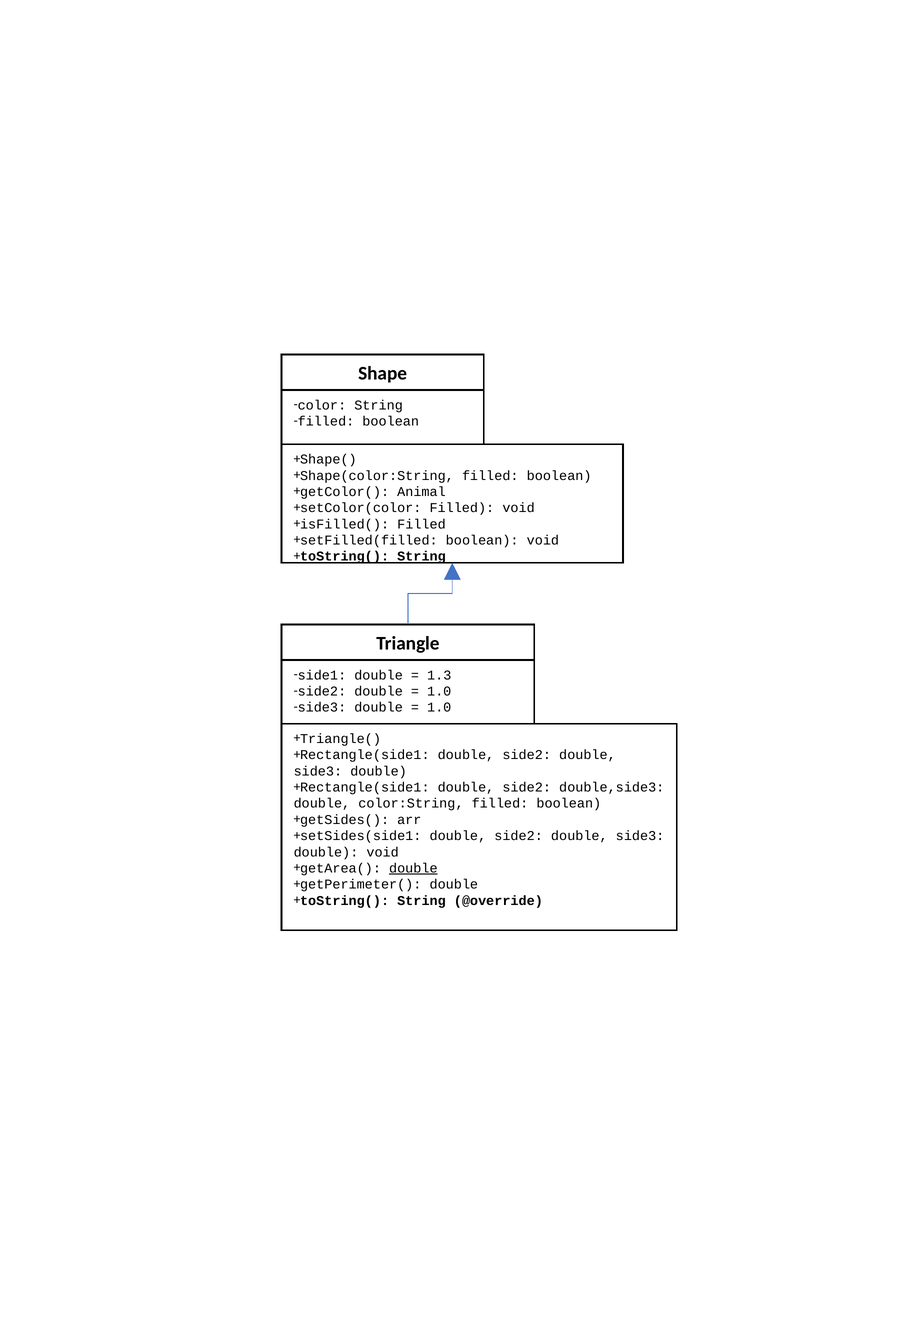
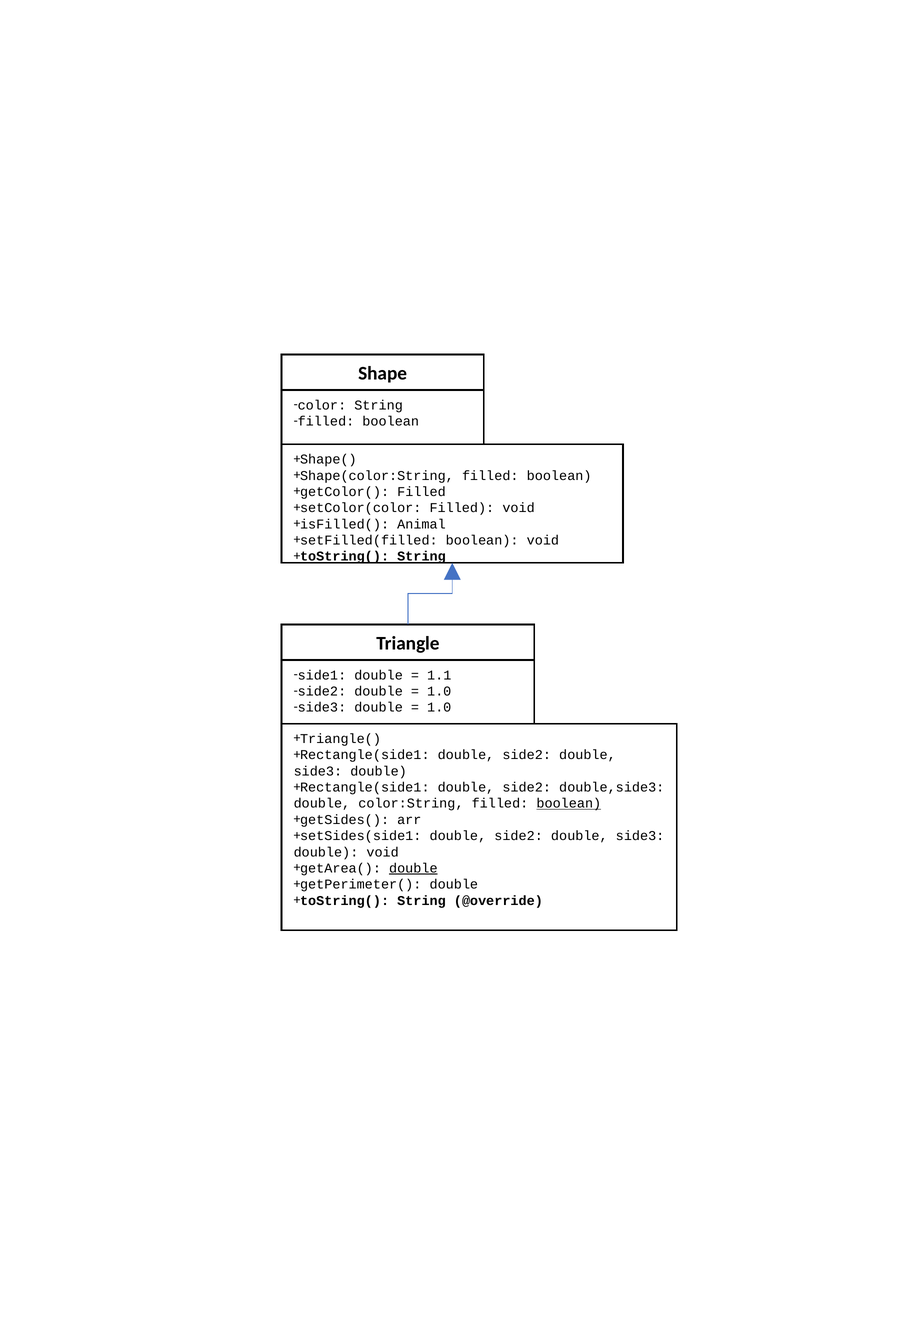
Animal at (421, 492): Animal -> Filled
Filled at (421, 524): Filled -> Animal
1.3: 1.3 -> 1.1
boolean at (569, 803) underline: none -> present
